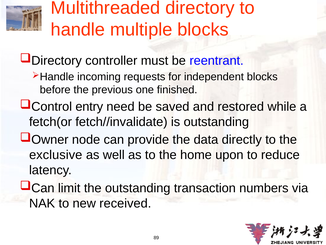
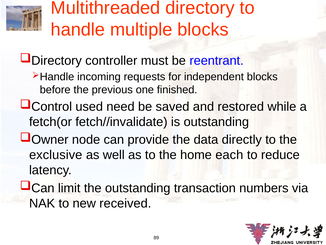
entry: entry -> used
upon: upon -> each
